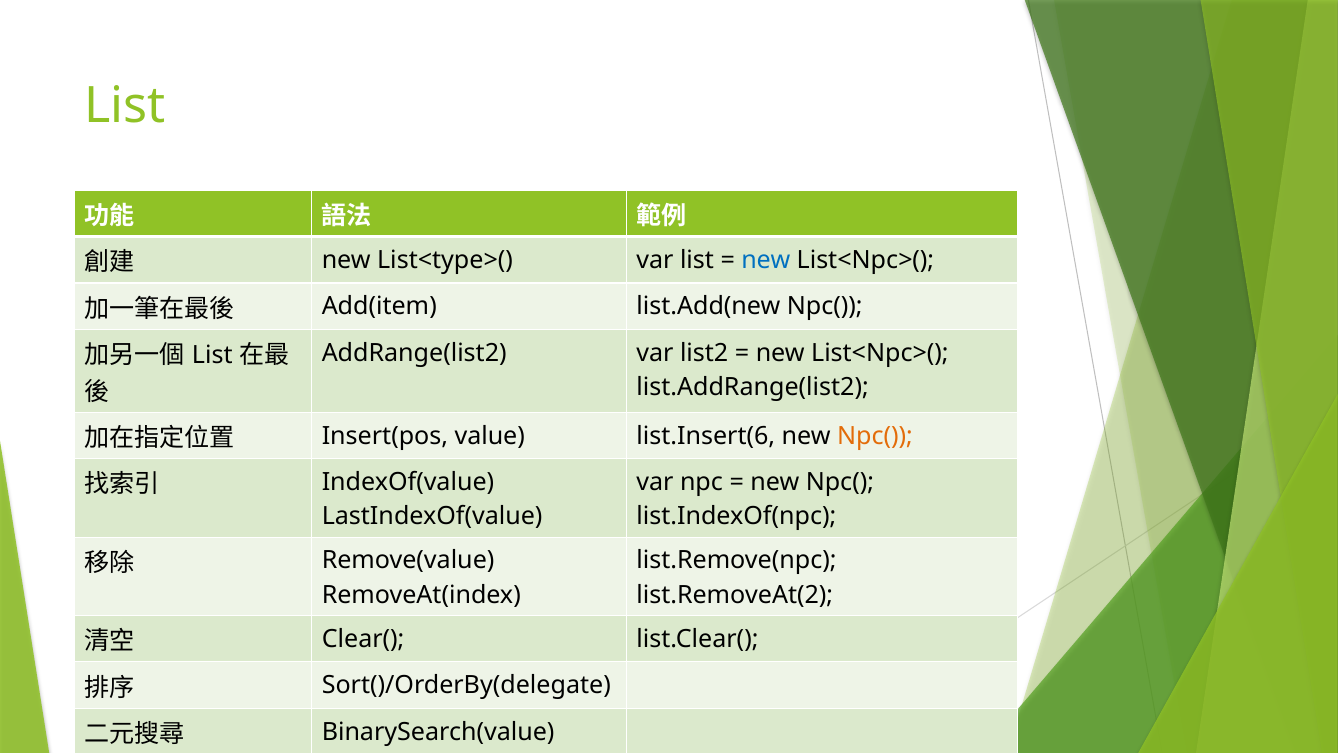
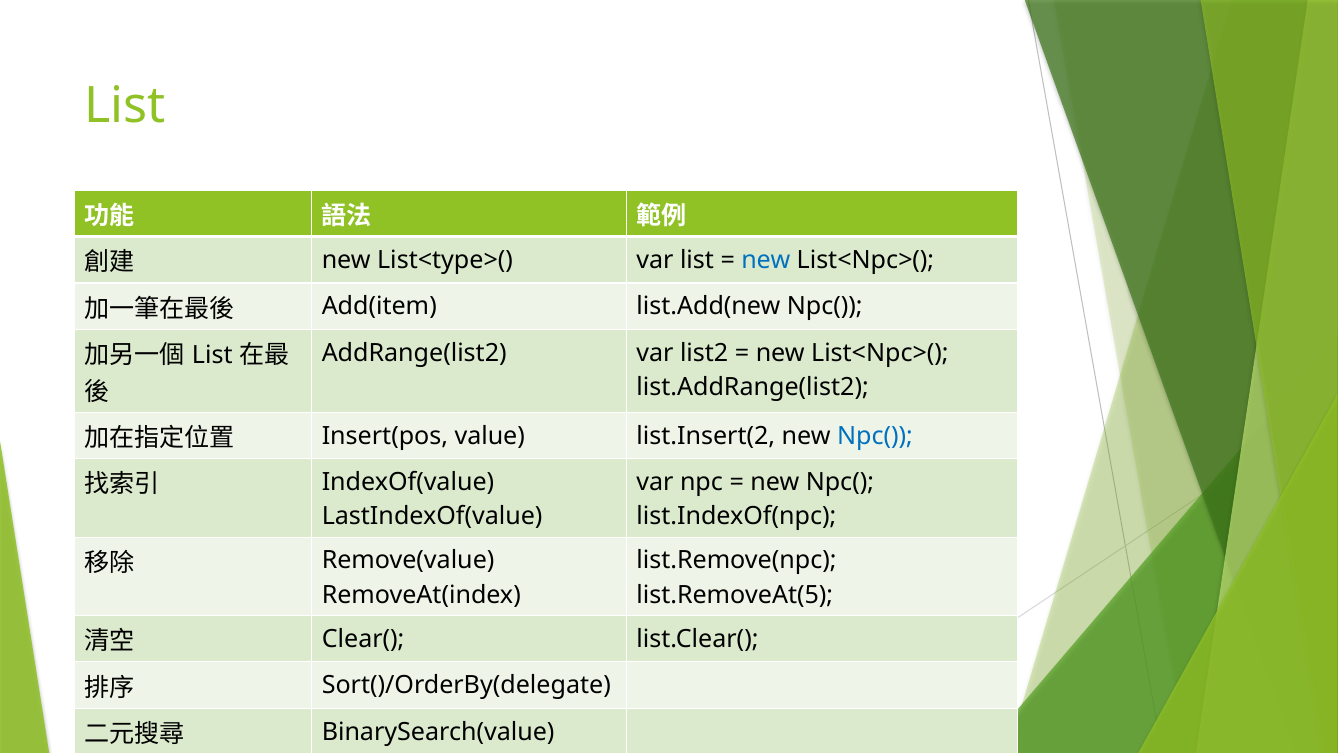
list.Insert(6: list.Insert(6 -> list.Insert(2
Npc( at (875, 436) colour: orange -> blue
list.RemoveAt(2: list.RemoveAt(2 -> list.RemoveAt(5
